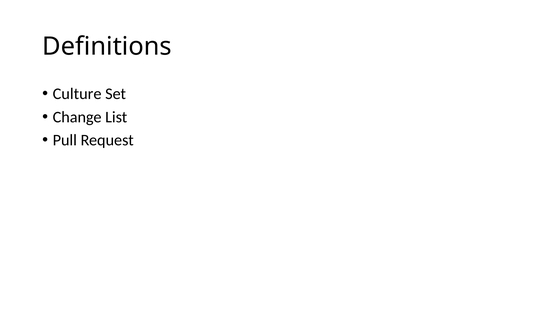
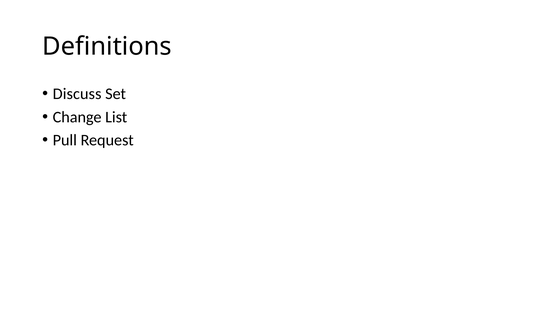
Culture: Culture -> Discuss
